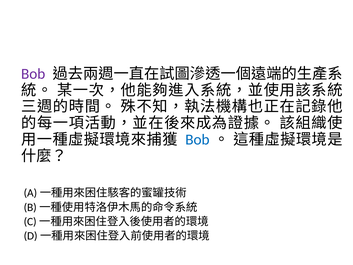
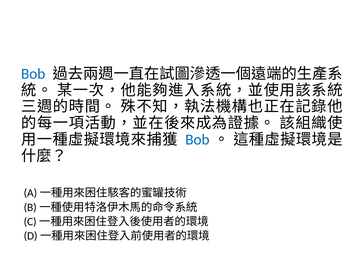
Bob at (33, 74) colour: purple -> blue
